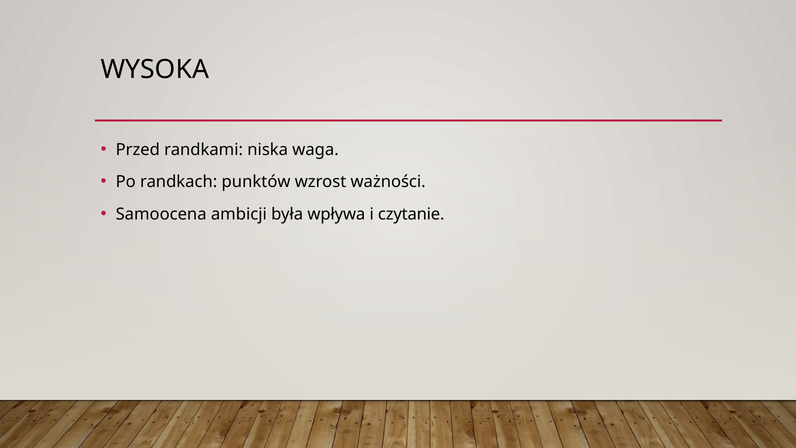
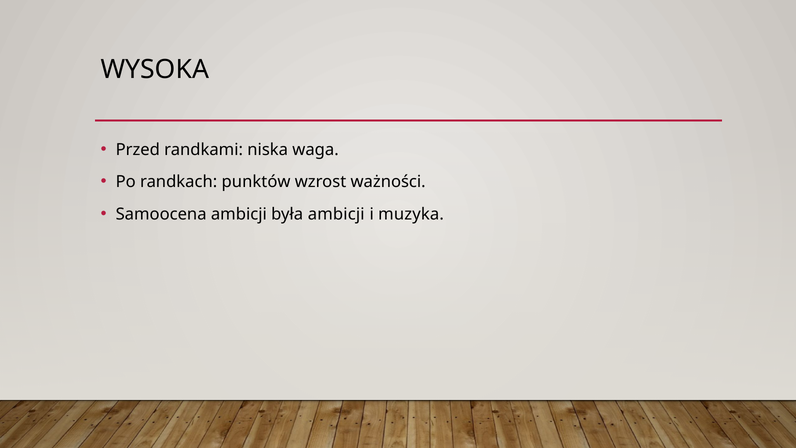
była wpływa: wpływa -> ambicji
czytanie: czytanie -> muzyka
